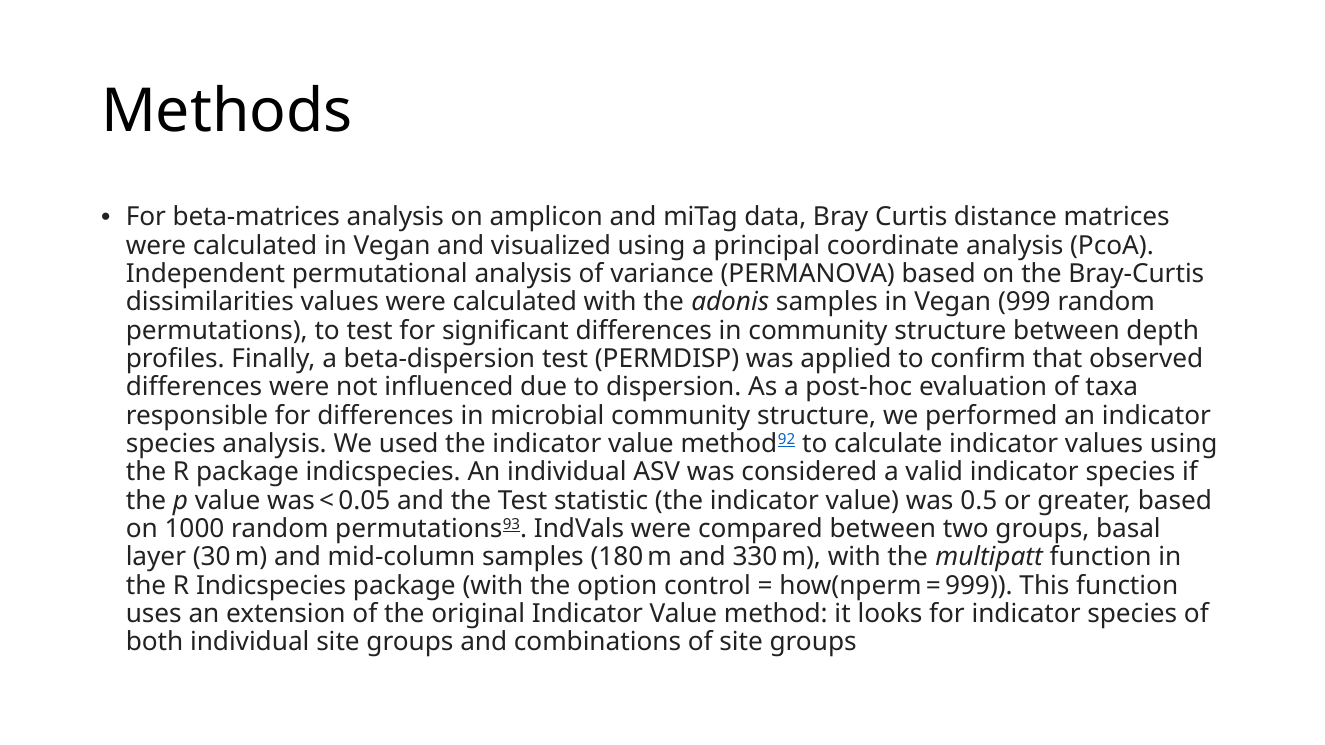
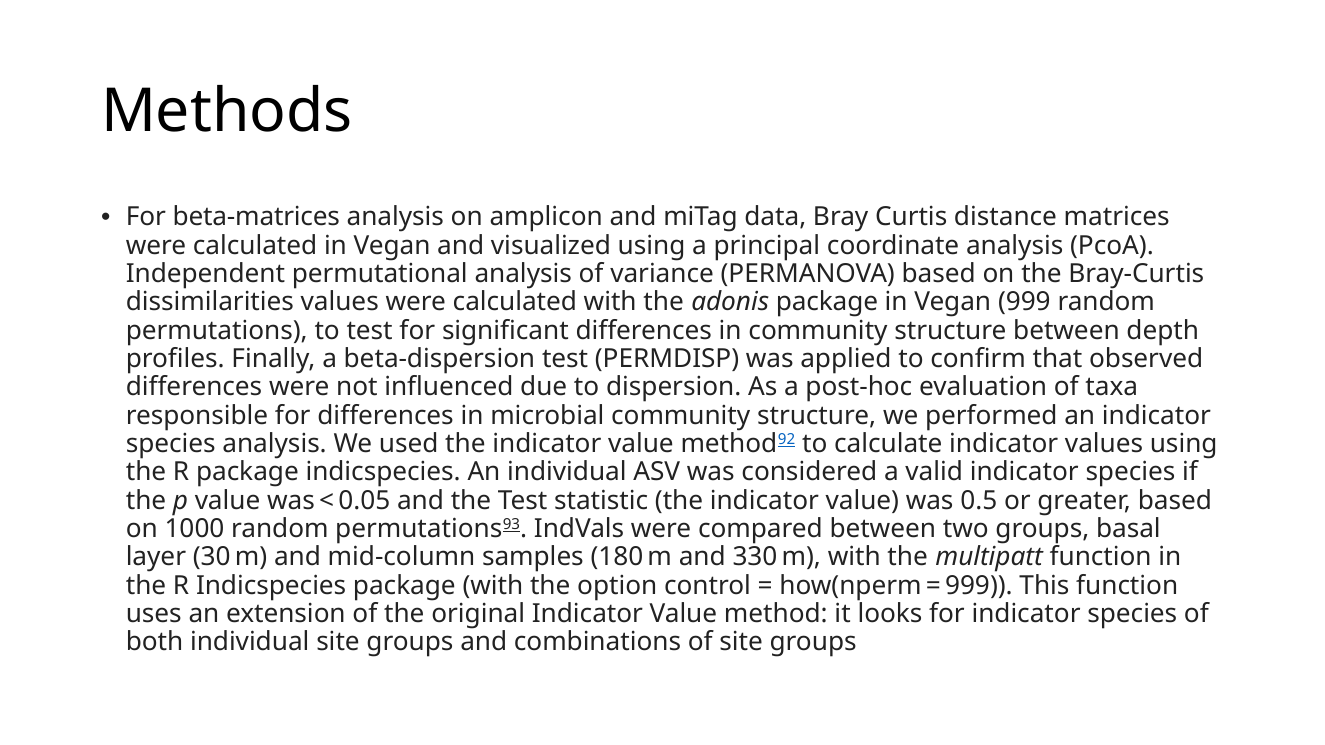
adonis samples: samples -> package
